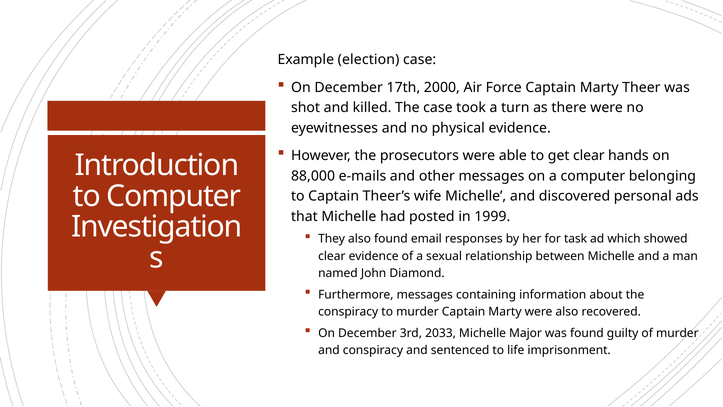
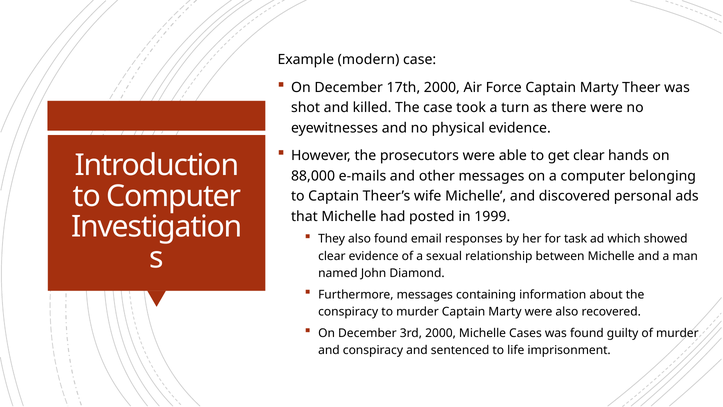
election: election -> modern
3rd 2033: 2033 -> 2000
Major: Major -> Cases
